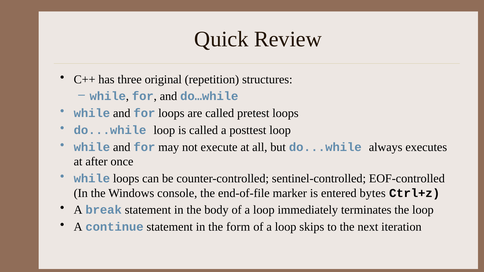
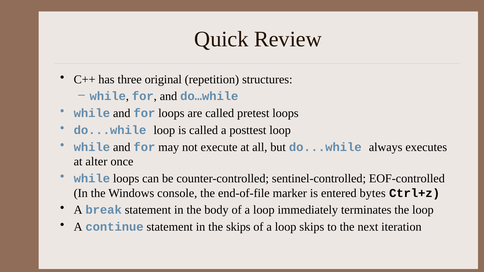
after: after -> alter
the form: form -> skips
